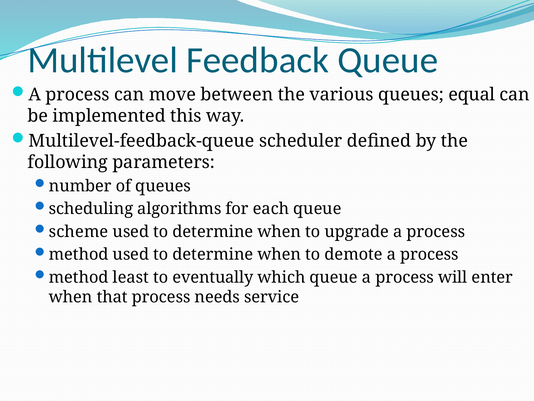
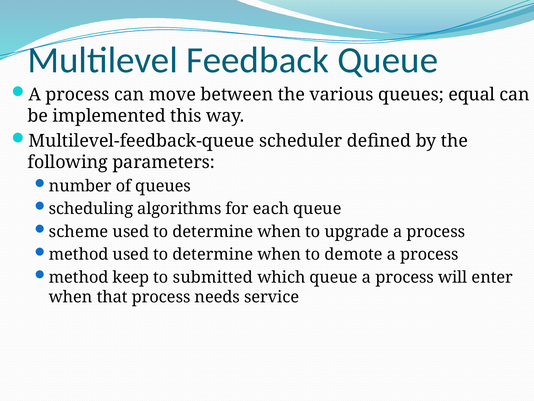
least: least -> keep
eventually: eventually -> submitted
